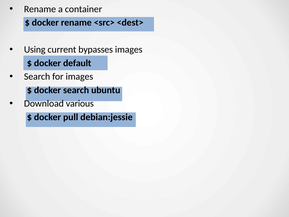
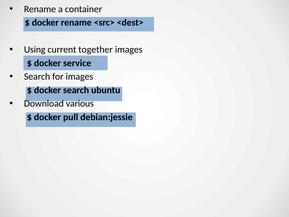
bypasses: bypasses -> together
default: default -> service
